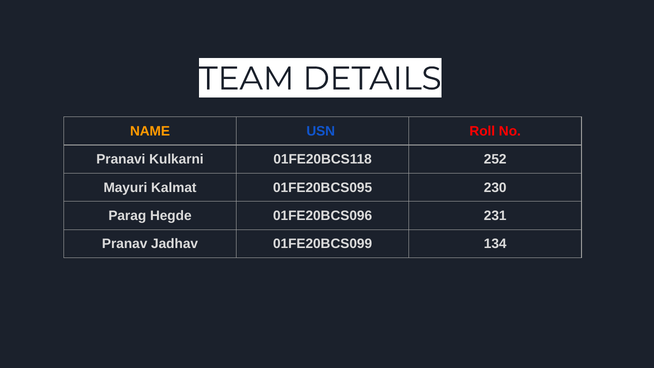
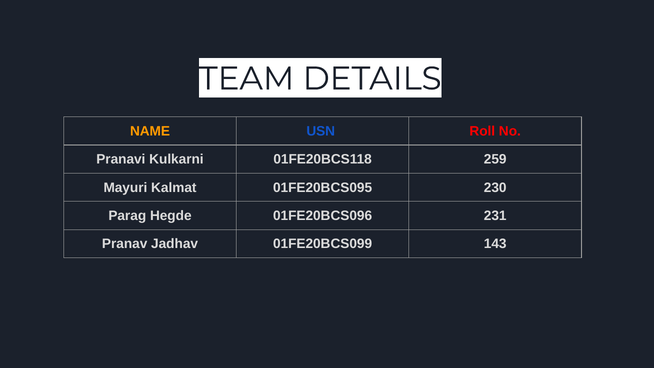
252: 252 -> 259
134: 134 -> 143
